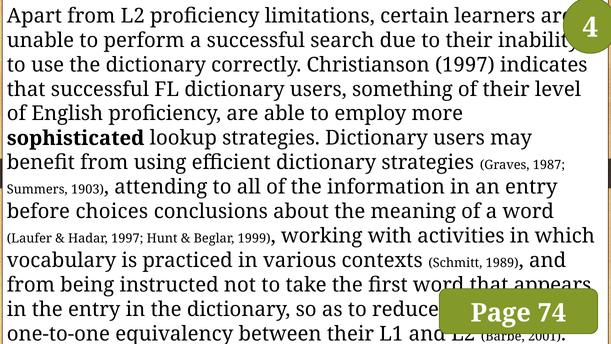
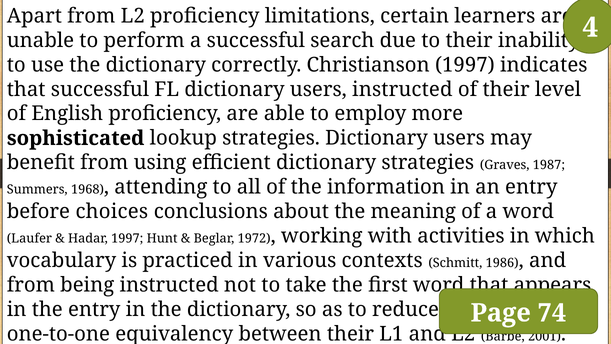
users something: something -> instructed
1903: 1903 -> 1968
1999: 1999 -> 1972
1989: 1989 -> 1986
